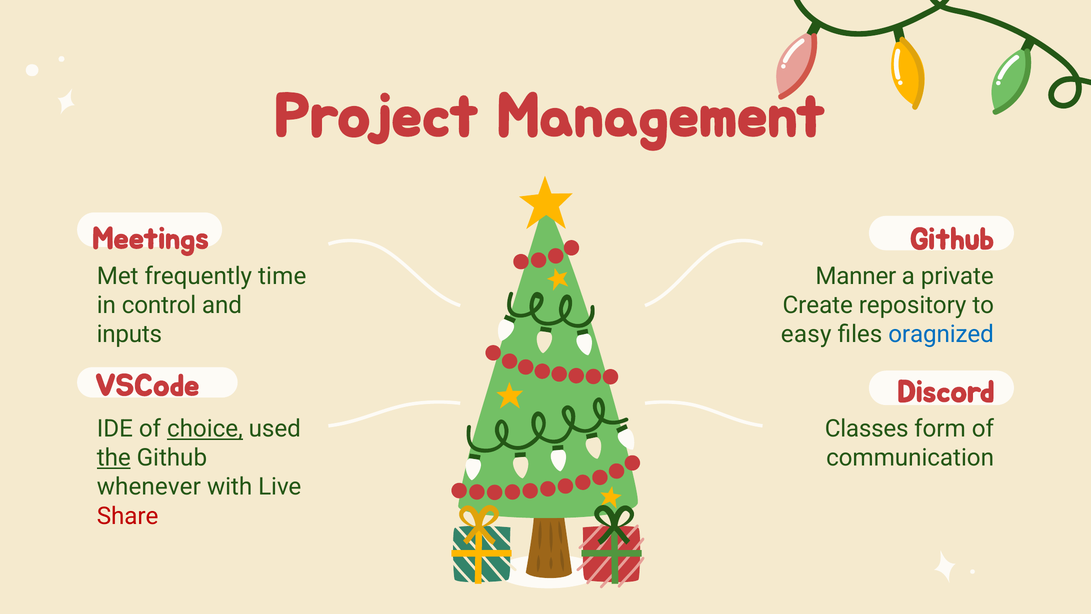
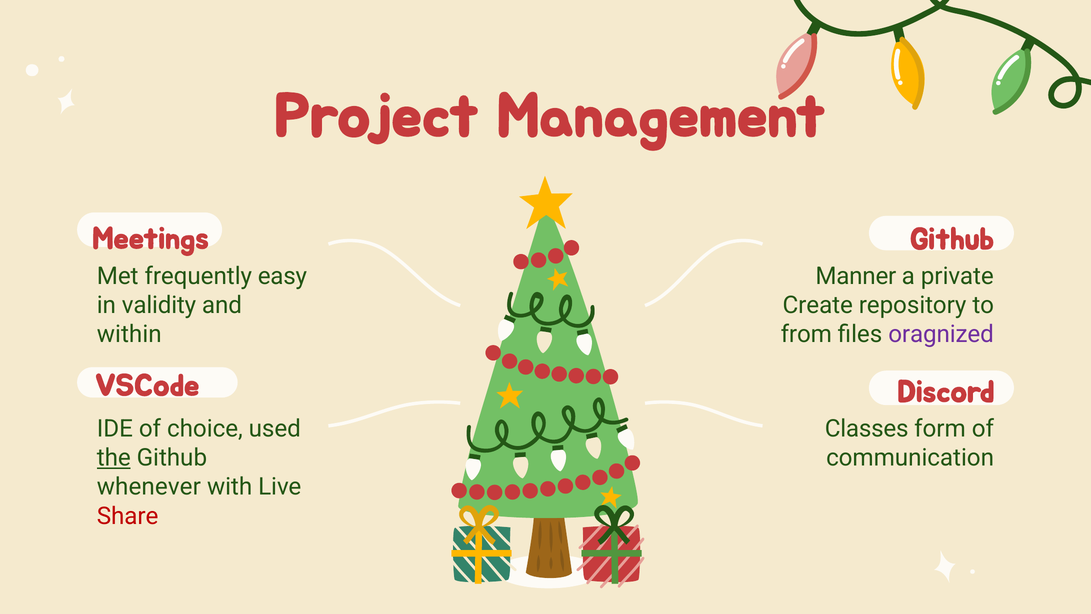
time: time -> easy
control: control -> validity
inputs: inputs -> within
easy: easy -> from
oragnized colour: blue -> purple
choice underline: present -> none
